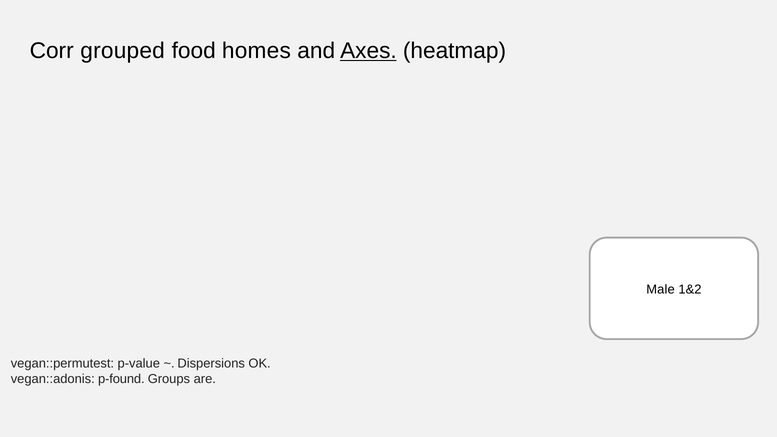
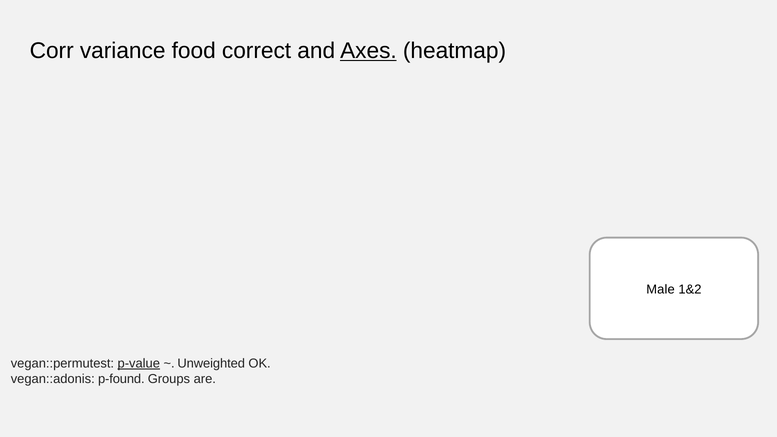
grouped: grouped -> variance
homes: homes -> correct
p-value underline: none -> present
Dispersions: Dispersions -> Unweighted
